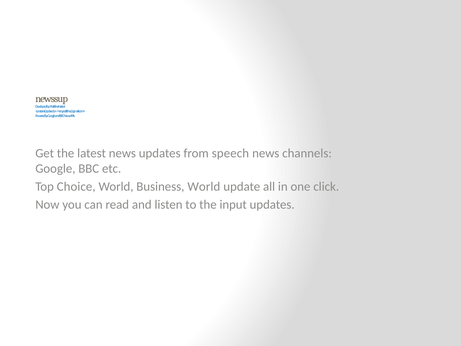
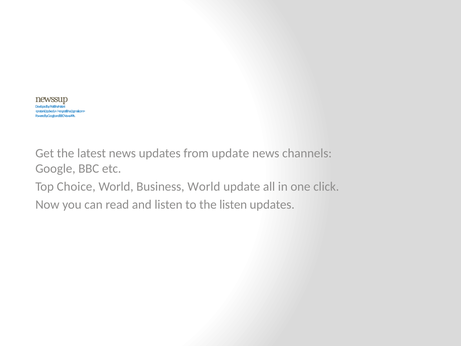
from speech: speech -> update
the input: input -> listen
